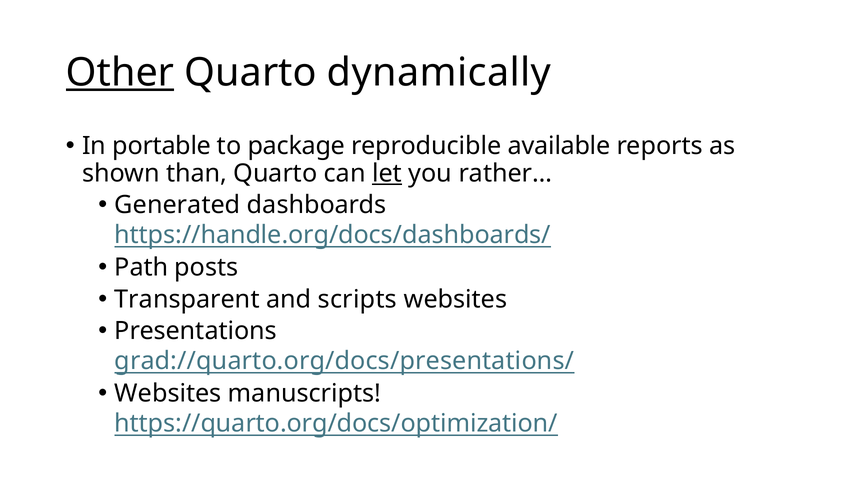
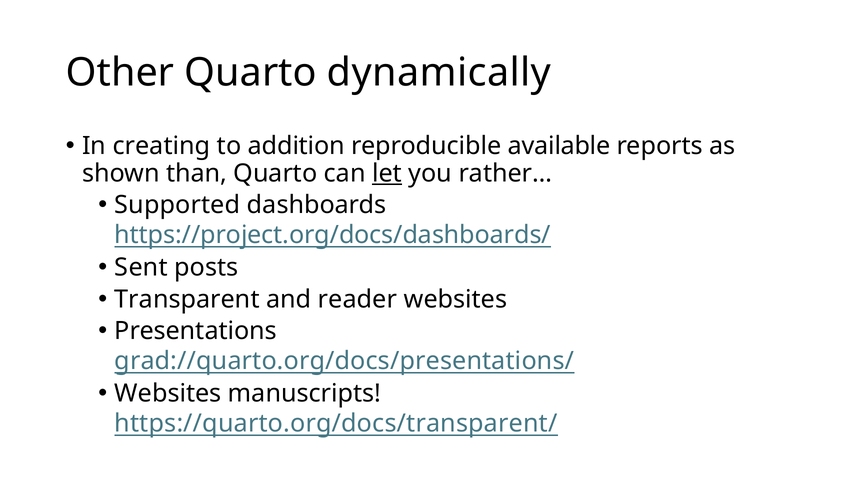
Other underline: present -> none
portable: portable -> creating
package: package -> addition
Generated: Generated -> Supported
https://handle.org/docs/dashboards/: https://handle.org/docs/dashboards/ -> https://project.org/docs/dashboards/
Path: Path -> Sent
scripts: scripts -> reader
https://quarto.org/docs/optimization/: https://quarto.org/docs/optimization/ -> https://quarto.org/docs/transparent/
